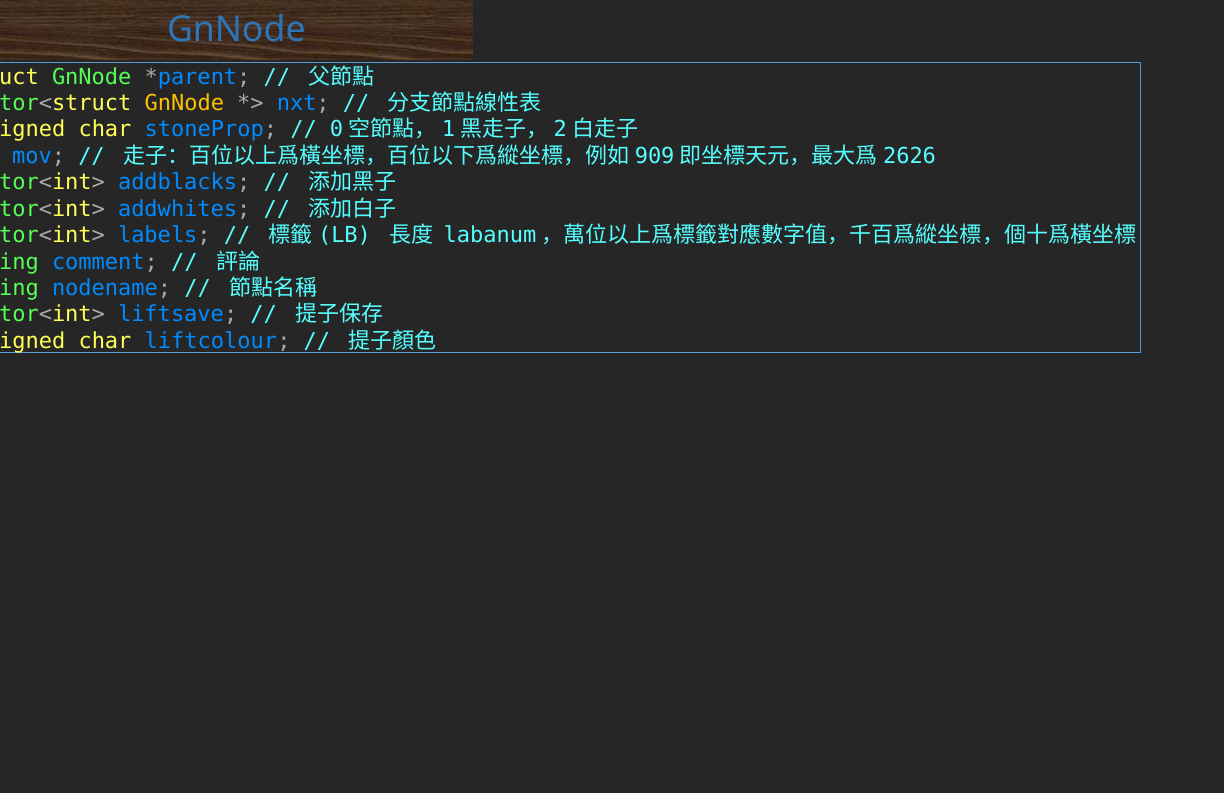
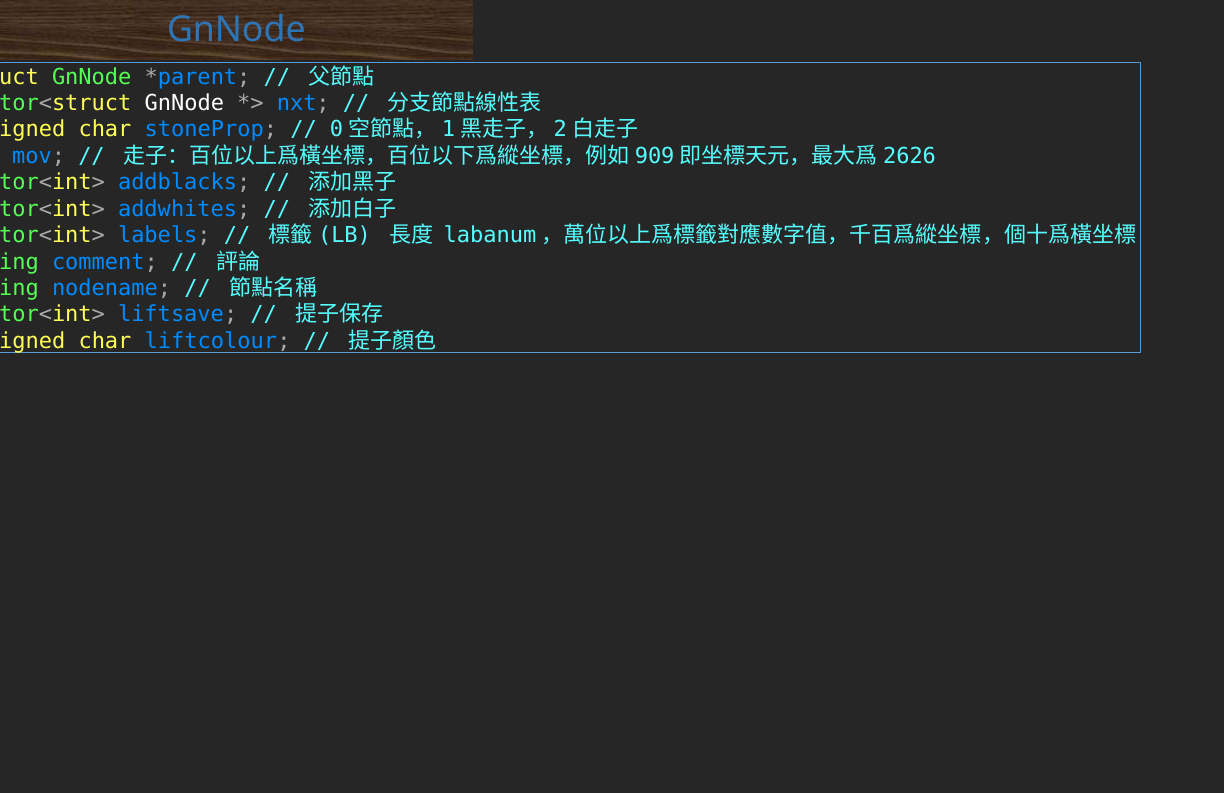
GnNode at (184, 103) colour: yellow -> white
